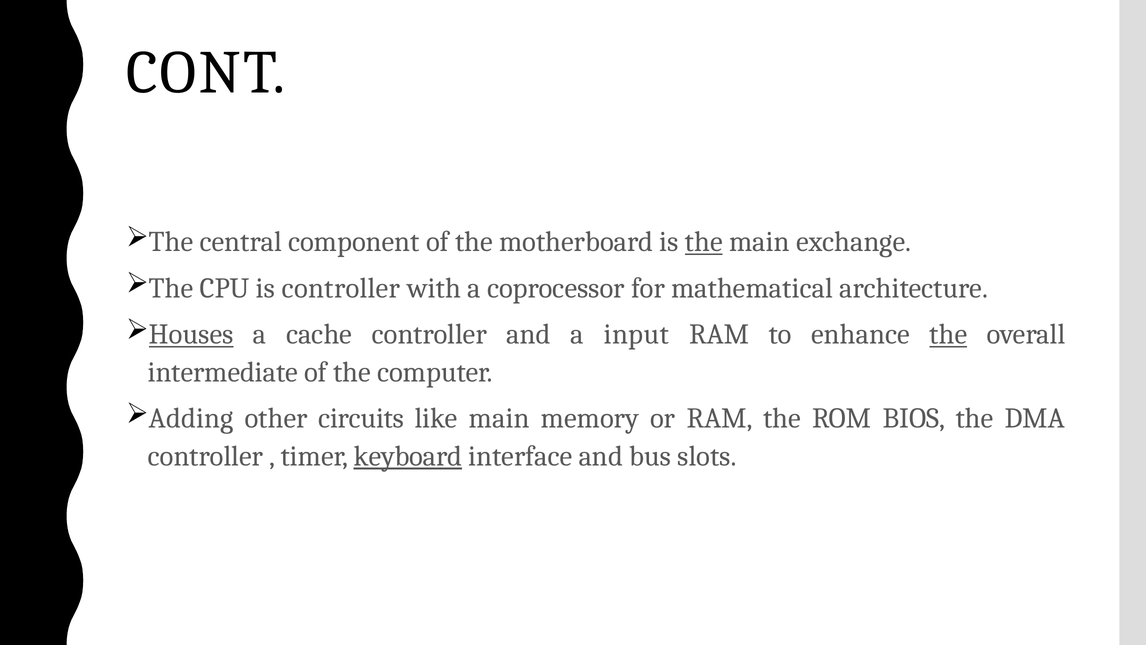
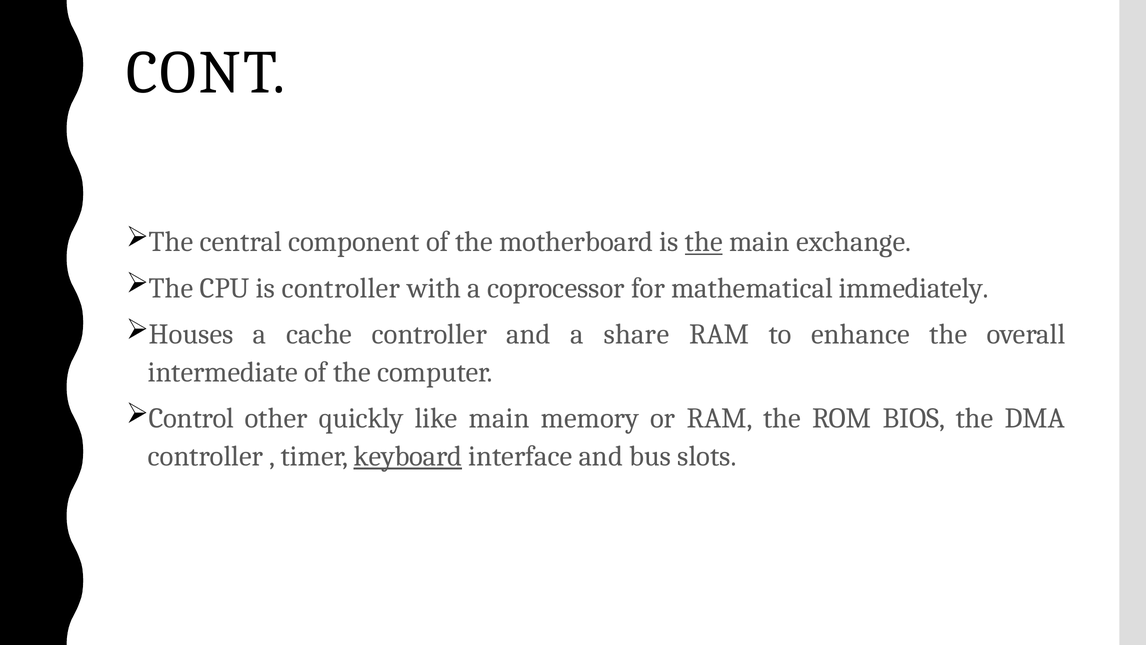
architecture: architecture -> immediately
Houses underline: present -> none
input: input -> share
the at (948, 334) underline: present -> none
Adding: Adding -> Control
circuits: circuits -> quickly
